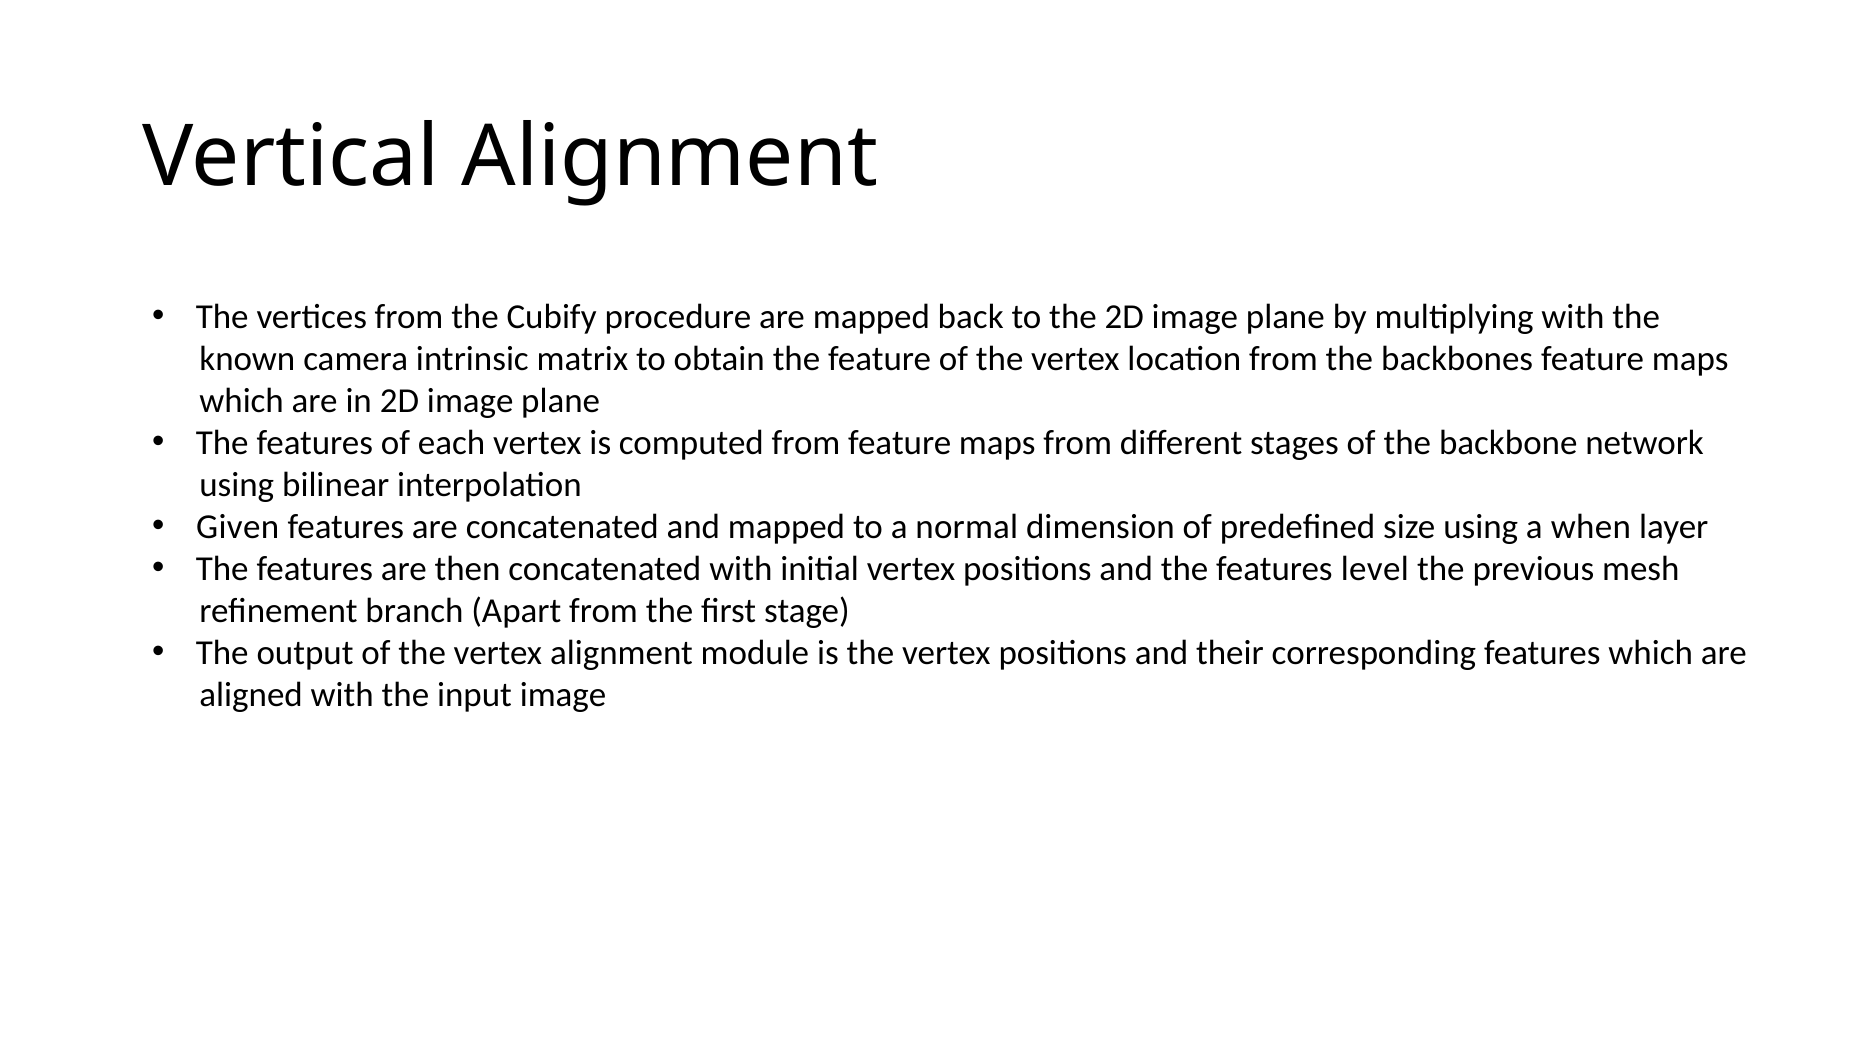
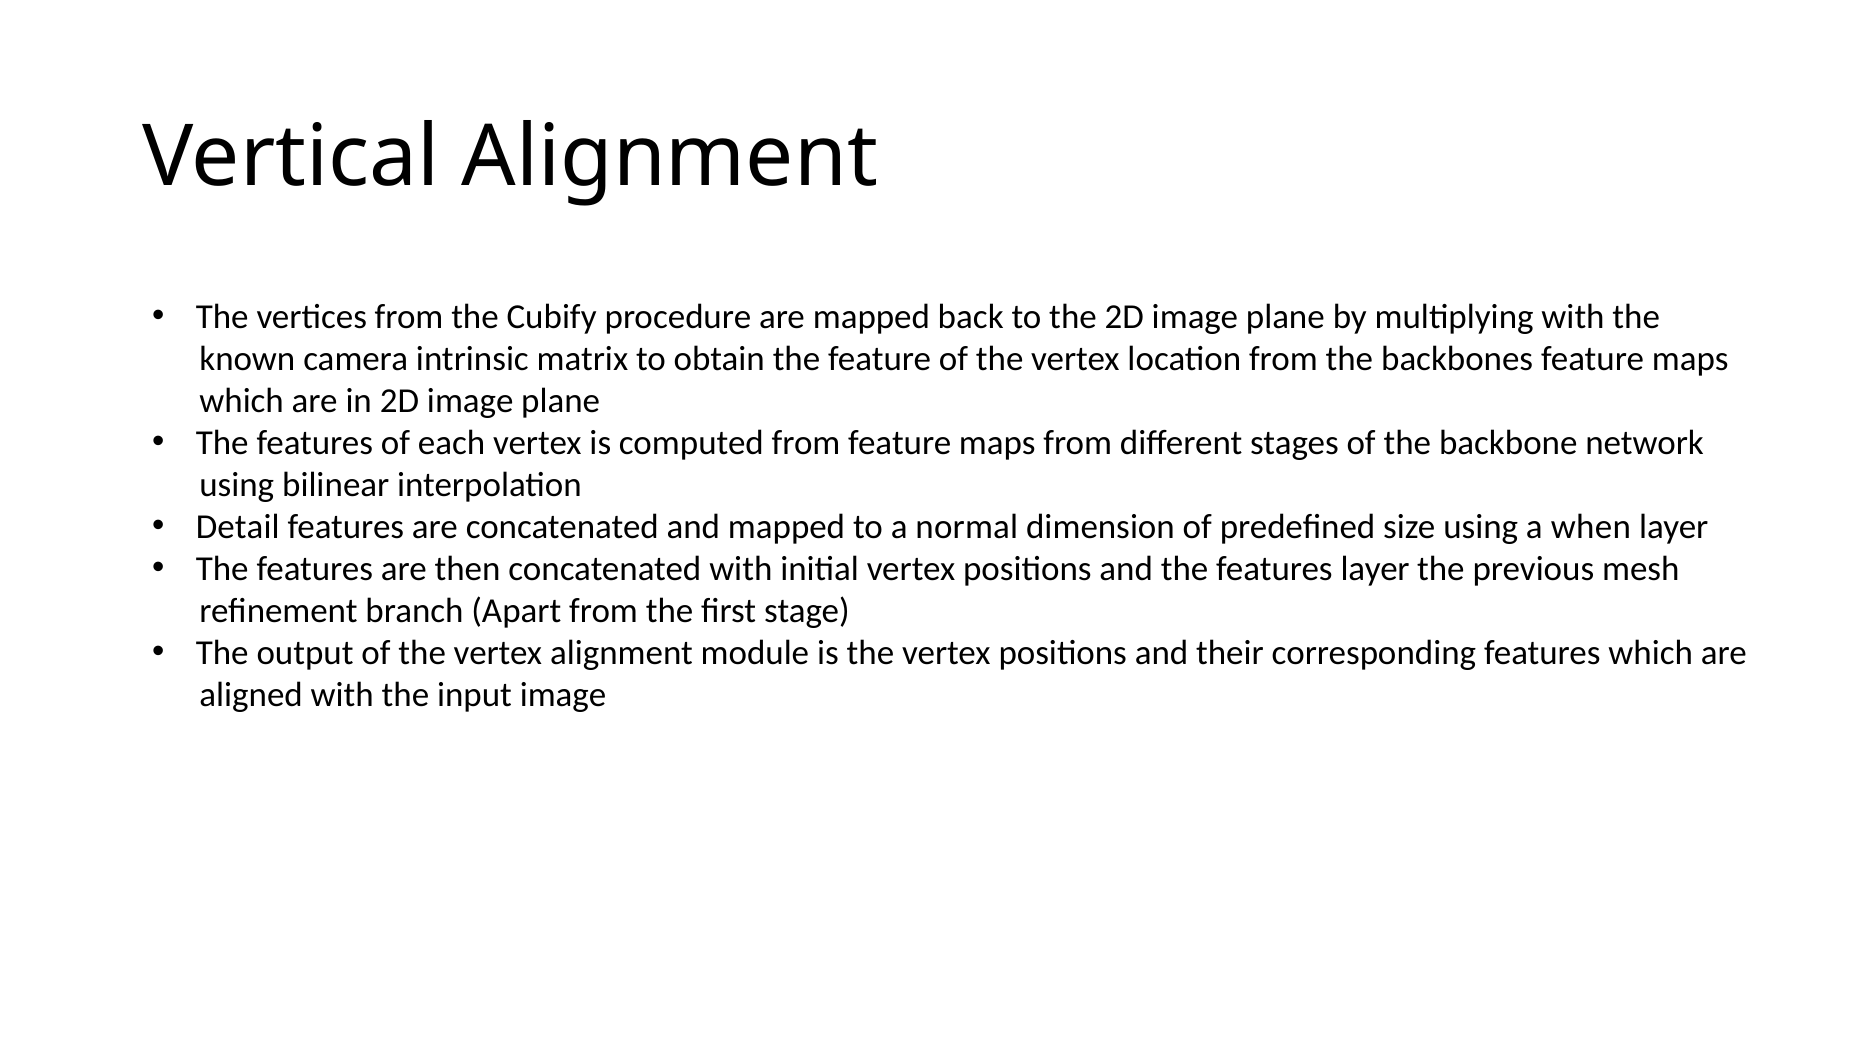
Given: Given -> Detail
features level: level -> layer
